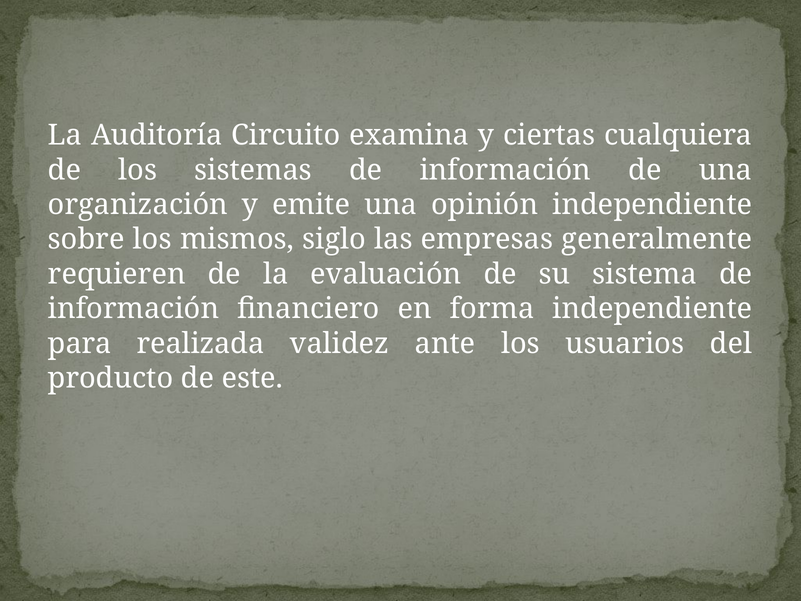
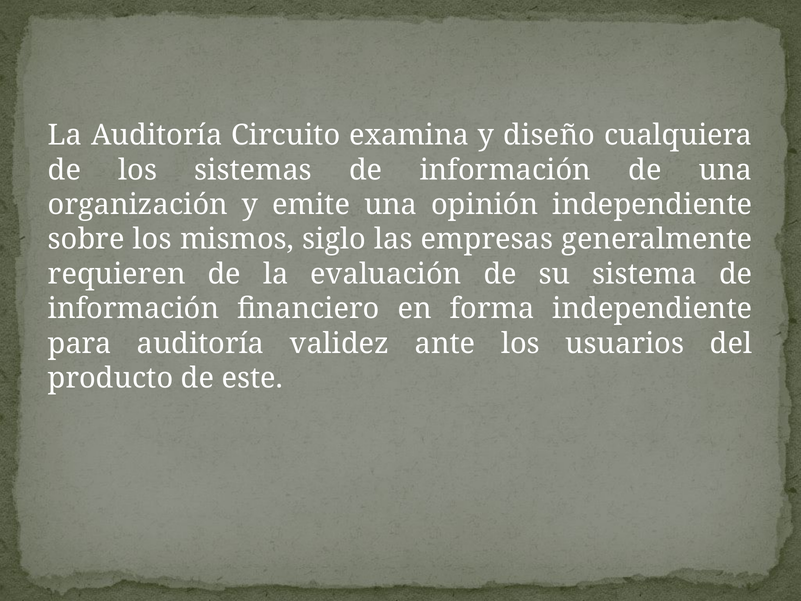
ciertas: ciertas -> diseño
para realizada: realizada -> auditoría
